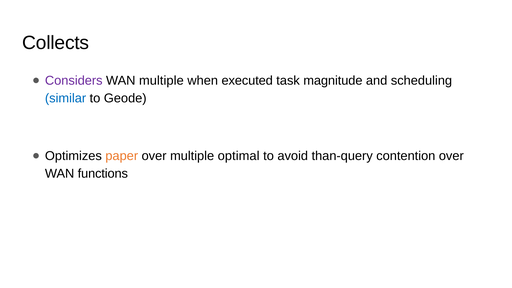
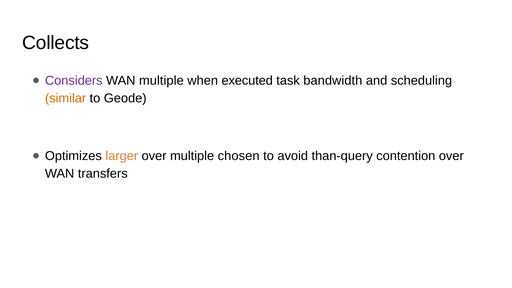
magnitude: magnitude -> bandwidth
similar colour: blue -> orange
paper: paper -> larger
optimal: optimal -> chosen
functions: functions -> transfers
